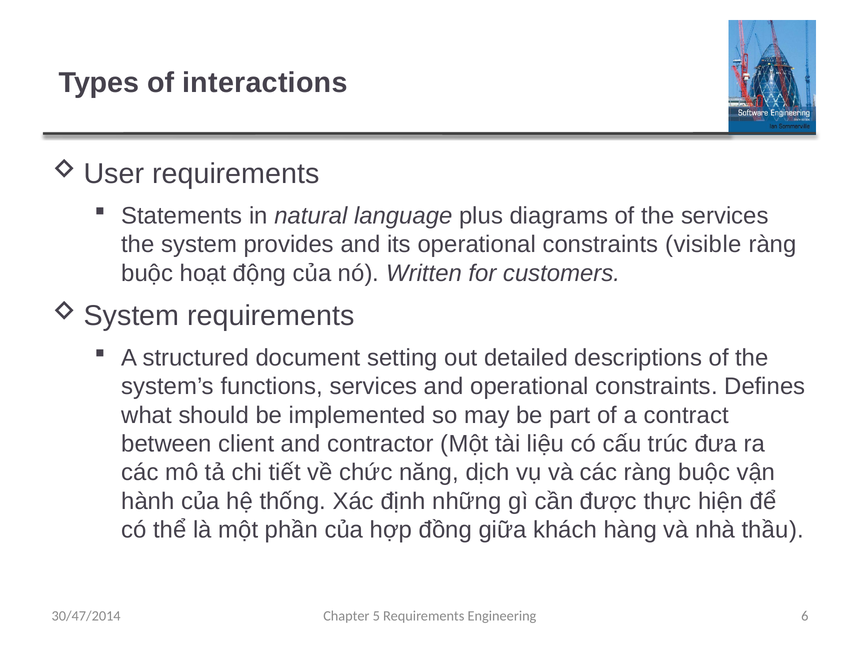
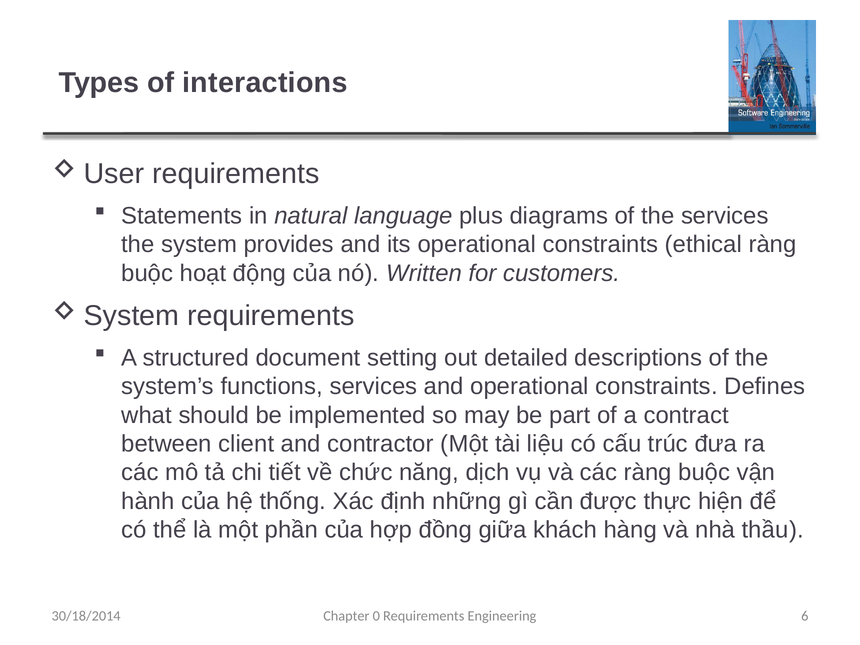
visible: visible -> ethical
30/47/2014: 30/47/2014 -> 30/18/2014
5: 5 -> 0
